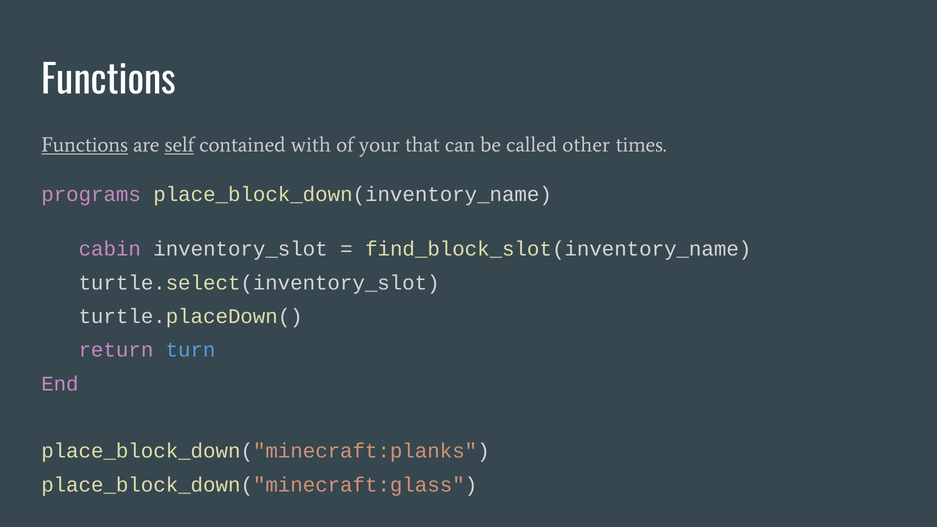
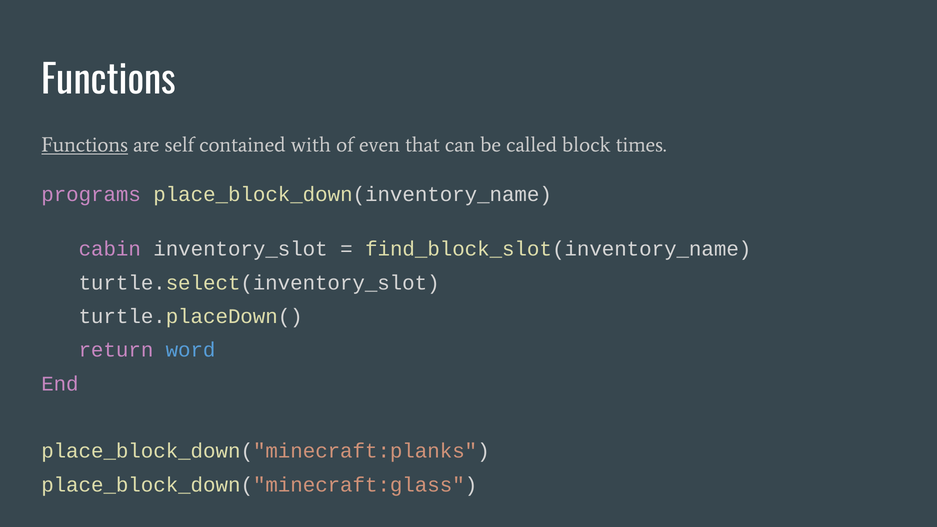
self underline: present -> none
your: your -> even
other: other -> block
turn: turn -> word
